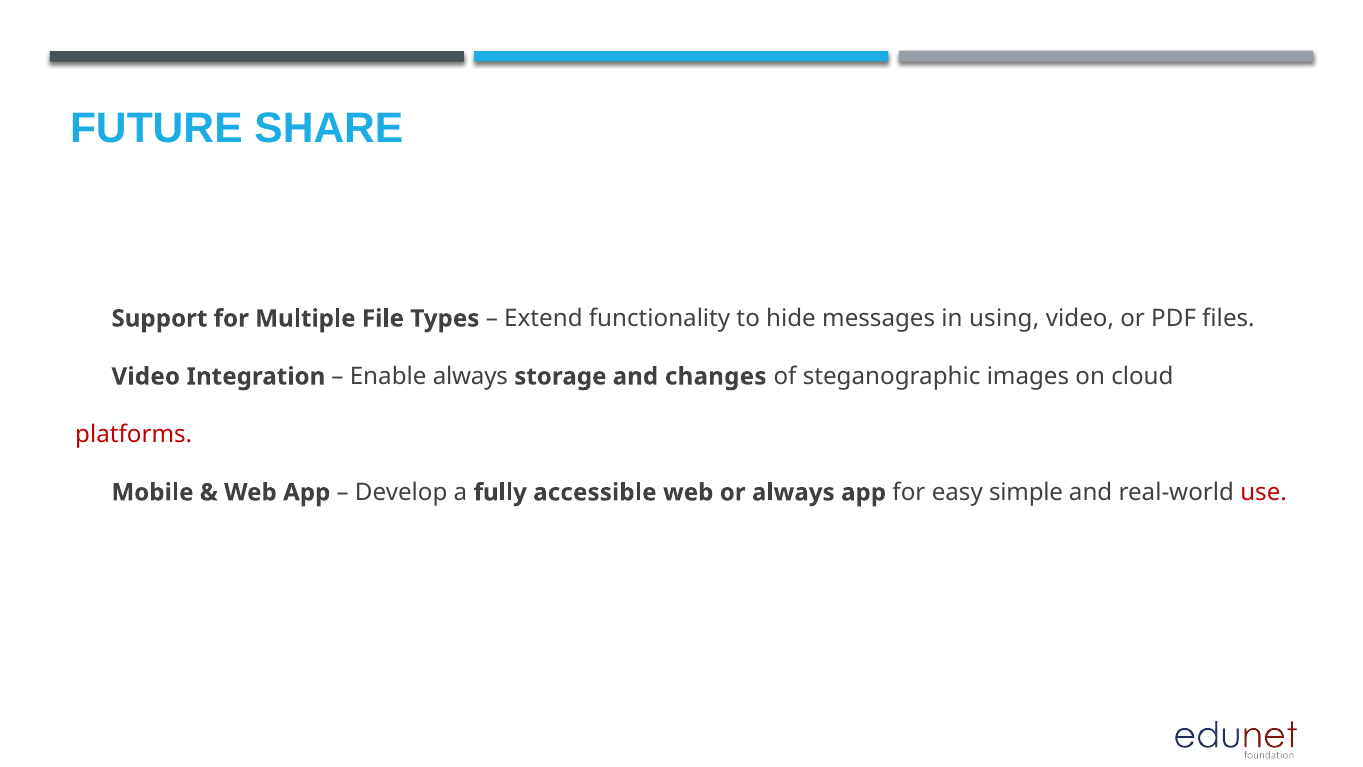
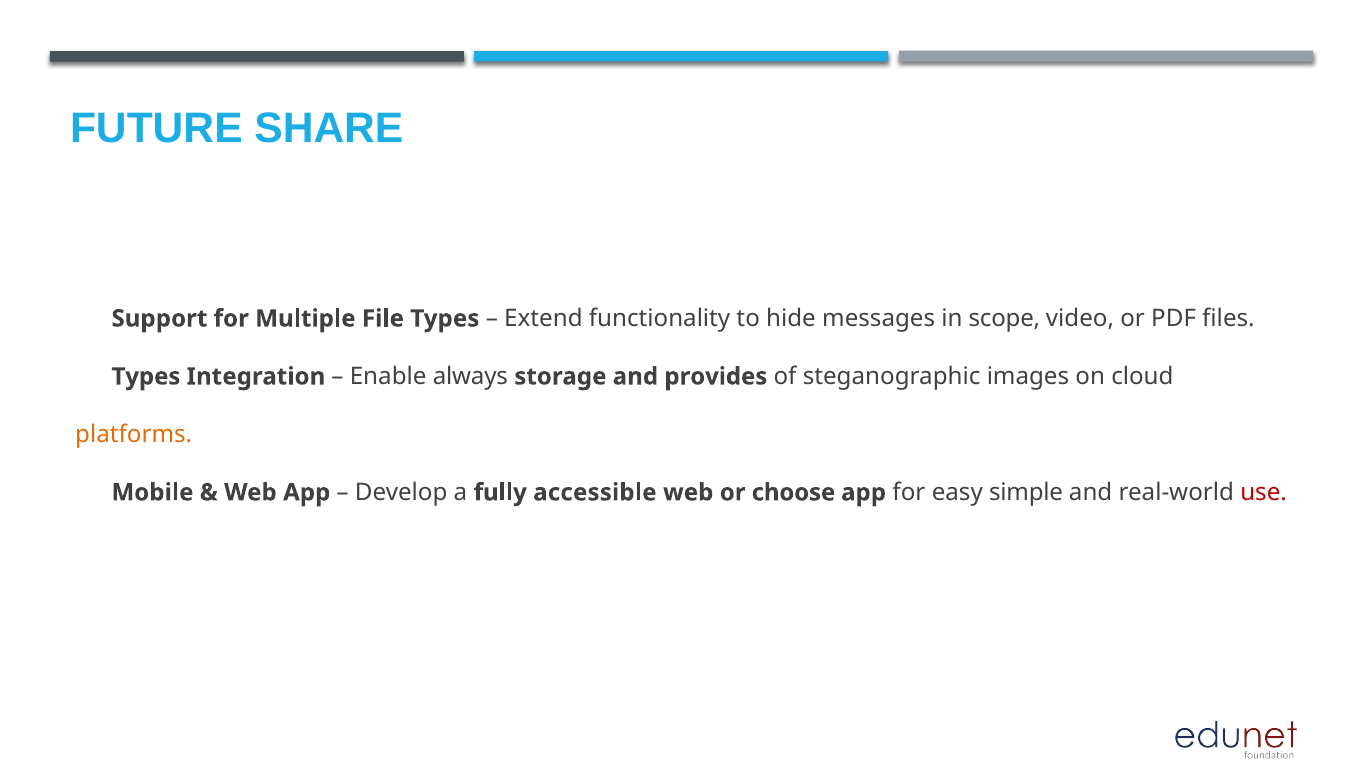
using: using -> scope
Video at (146, 376): Video -> Types
changes: changes -> provides
platforms colour: red -> orange
or always: always -> choose
